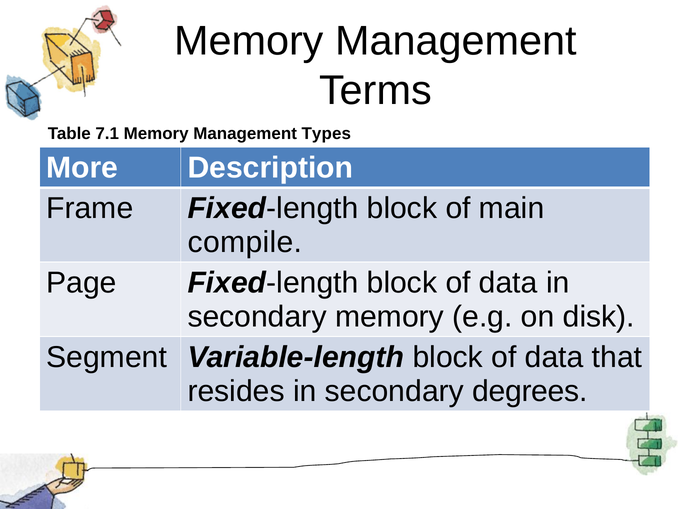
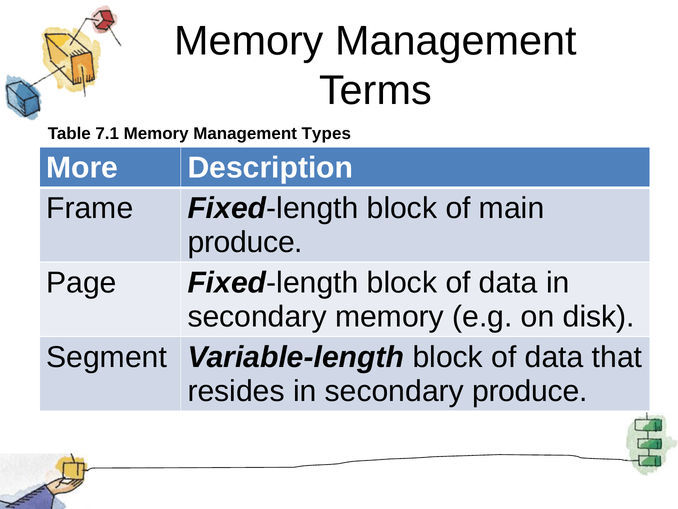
compile at (245, 242): compile -> produce
secondary degrees: degrees -> produce
